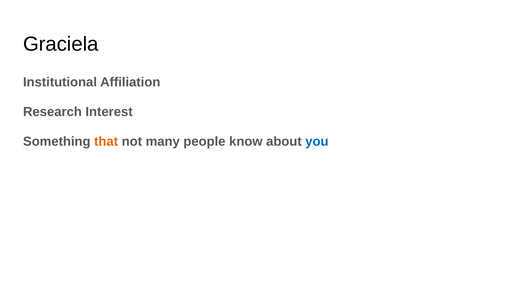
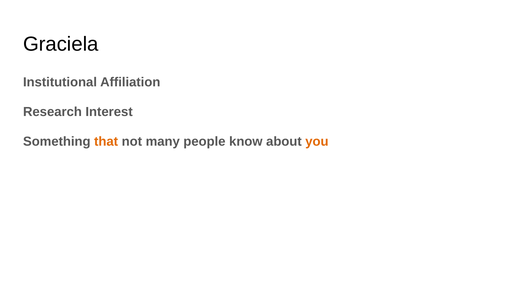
you colour: blue -> orange
